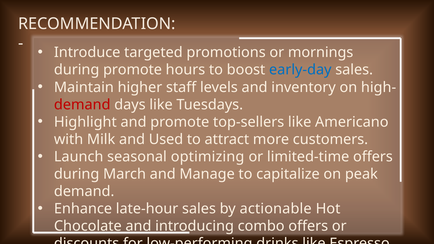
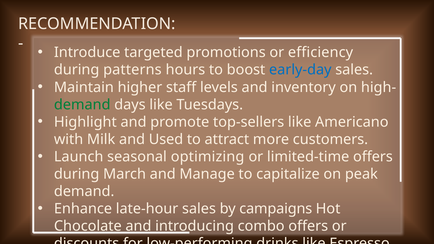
mornings: mornings -> efficiency
during promote: promote -> patterns
demand at (82, 105) colour: red -> green
actionable: actionable -> campaigns
